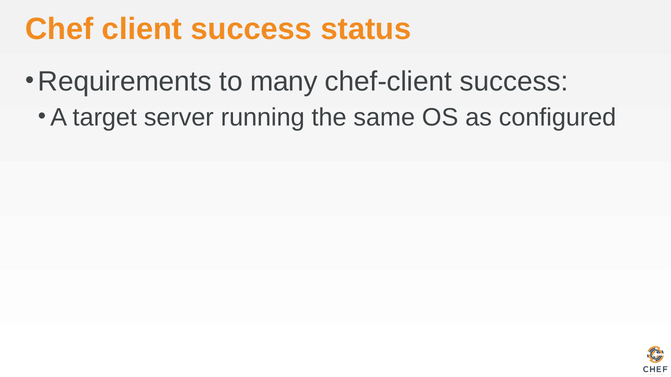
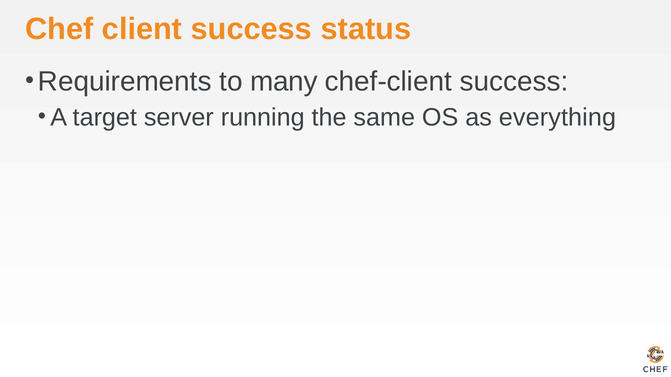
configured: configured -> everything
